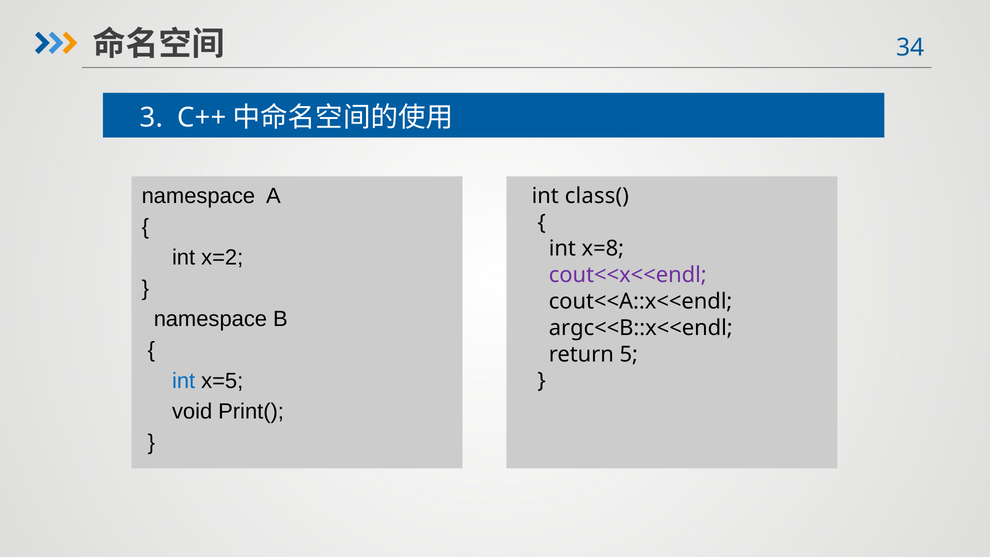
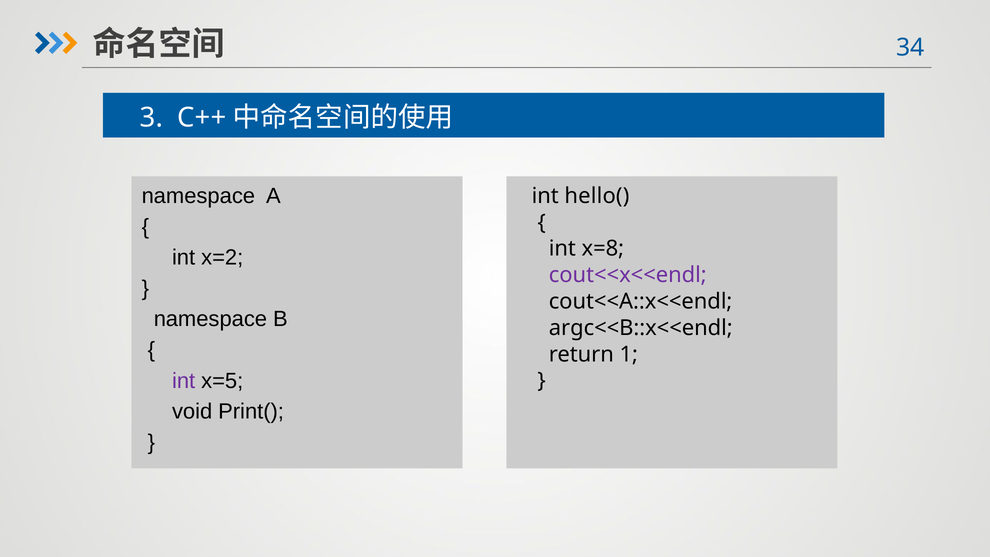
class(: class( -> hello(
5: 5 -> 1
int at (184, 381) colour: blue -> purple
